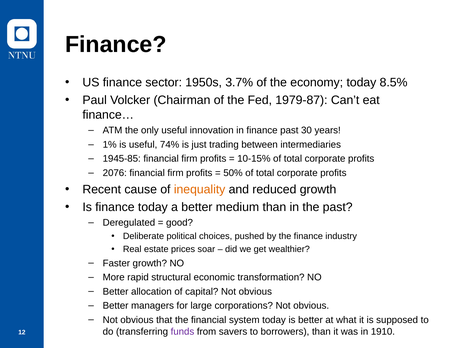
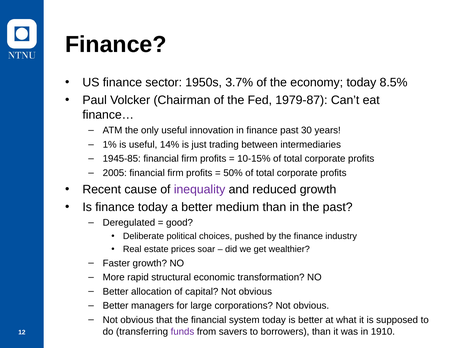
74%: 74% -> 14%
2076: 2076 -> 2005
inequality colour: orange -> purple
